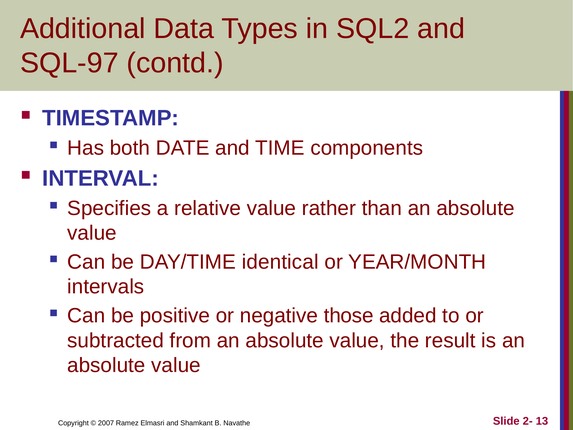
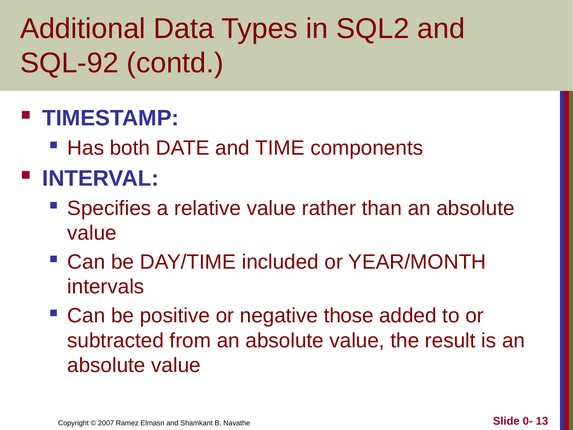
SQL-97: SQL-97 -> SQL-92
identical: identical -> included
2-: 2- -> 0-
